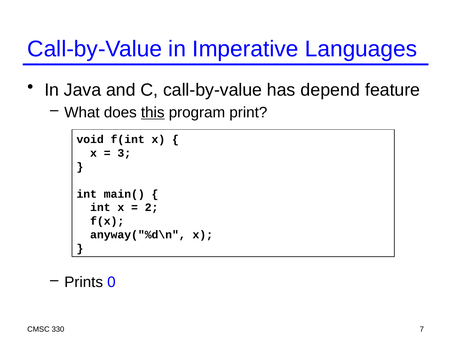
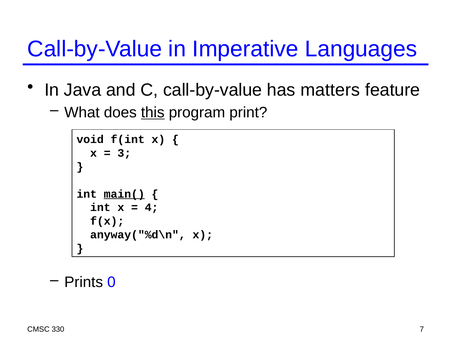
depend: depend -> matters
main( underline: none -> present
2: 2 -> 4
